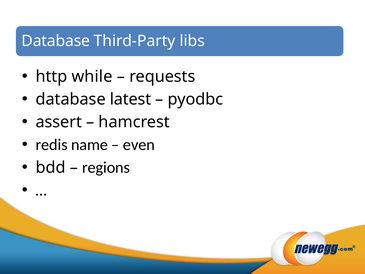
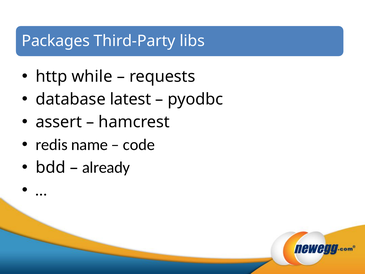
Database at (56, 41): Database -> Packages
even: even -> code
regions: regions -> already
